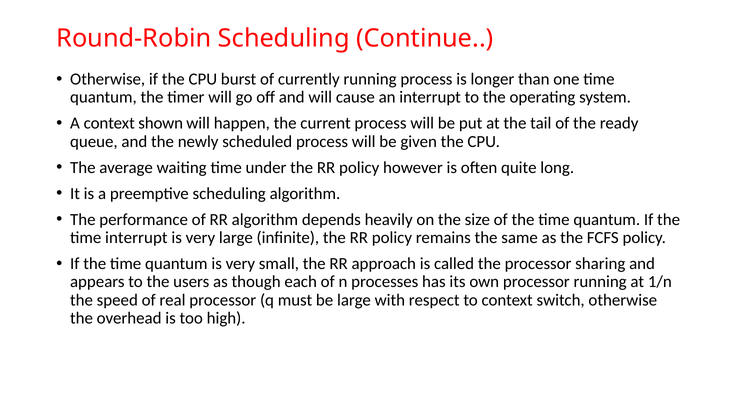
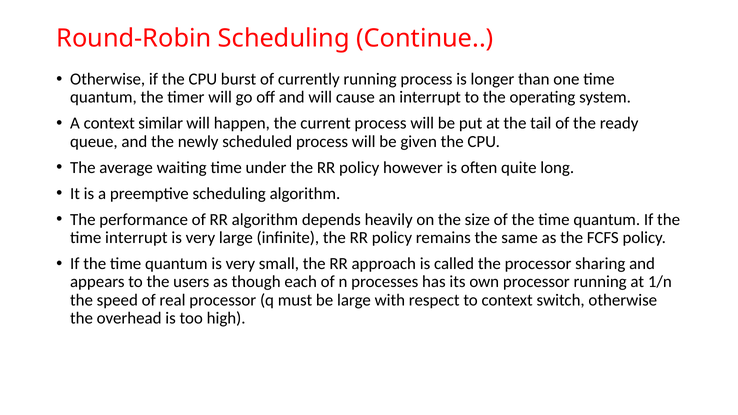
shown: shown -> similar
